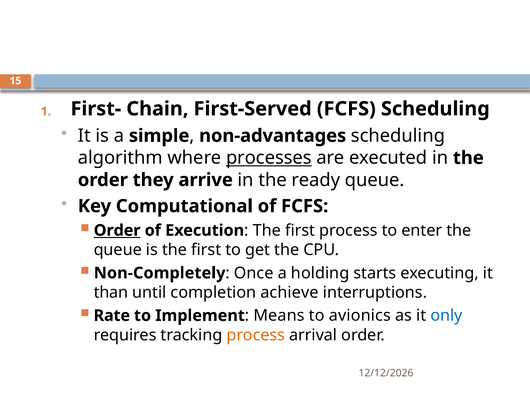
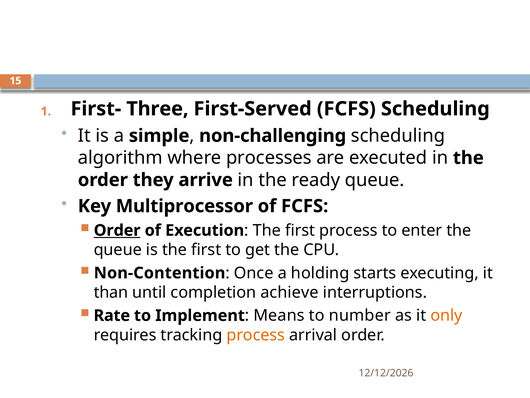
Chain: Chain -> Three
non-advantages: non-advantages -> non-challenging
processes underline: present -> none
Computational: Computational -> Multiprocessor
Non-Completely: Non-Completely -> Non-Contention
avionics: avionics -> number
only colour: blue -> orange
